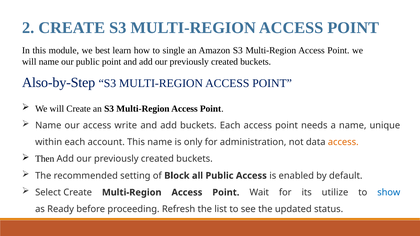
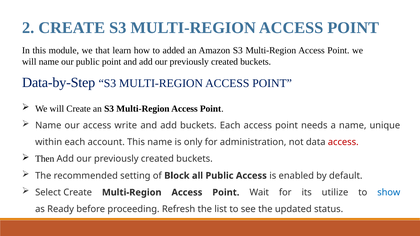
best: best -> that
single: single -> added
Also-by-Step: Also-by-Step -> Data-by-Step
access at (343, 142) colour: orange -> red
